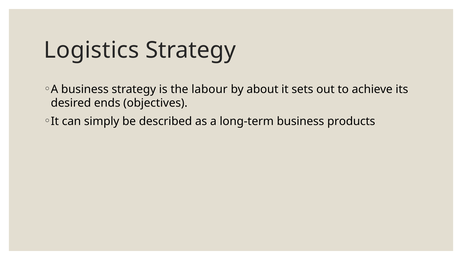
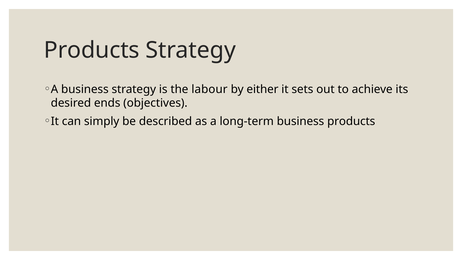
Logistics at (92, 50): Logistics -> Products
about: about -> either
